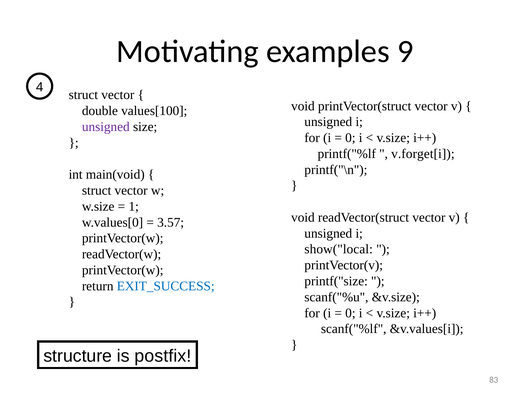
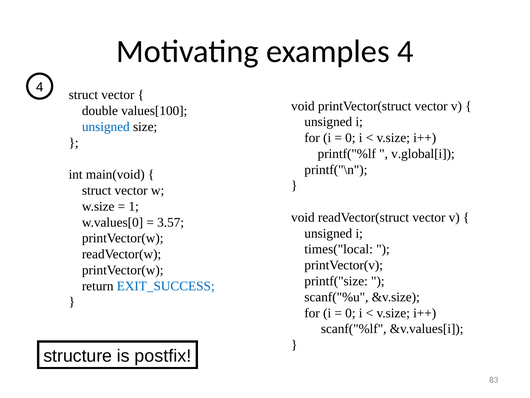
examples 9: 9 -> 4
unsigned at (106, 127) colour: purple -> blue
v.forget[i: v.forget[i -> v.global[i
show("local: show("local -> times("local
